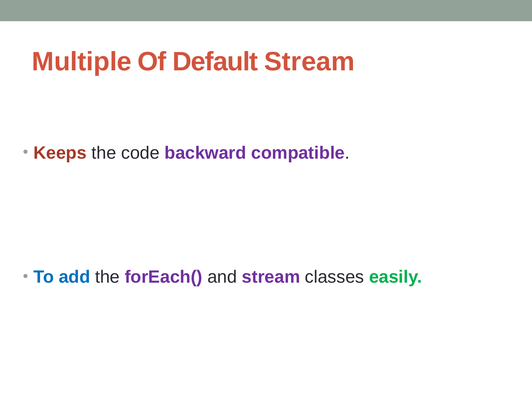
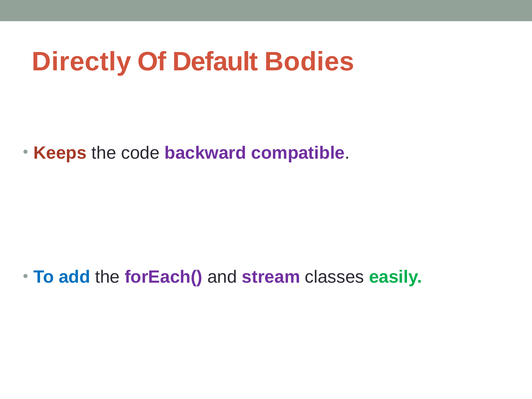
Multiple: Multiple -> Directly
Default Stream: Stream -> Bodies
